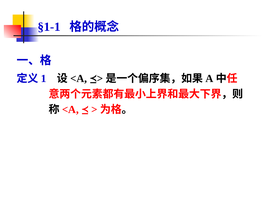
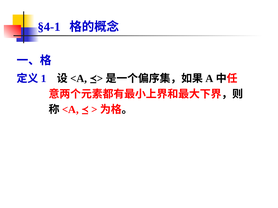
§1-1: §1-1 -> §4-1
